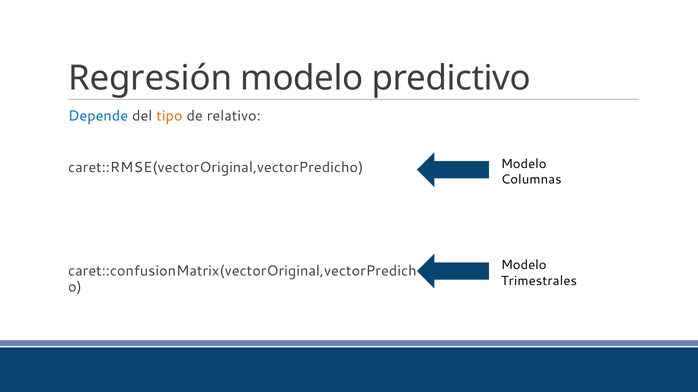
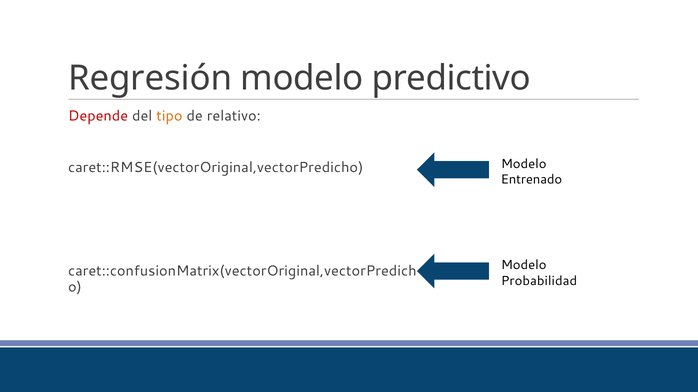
Depende colour: blue -> red
Columnas: Columnas -> Entrenado
Trimestrales: Trimestrales -> Probabilidad
